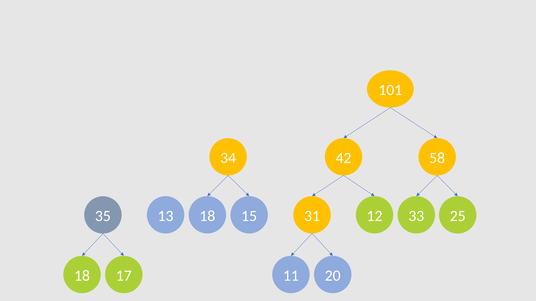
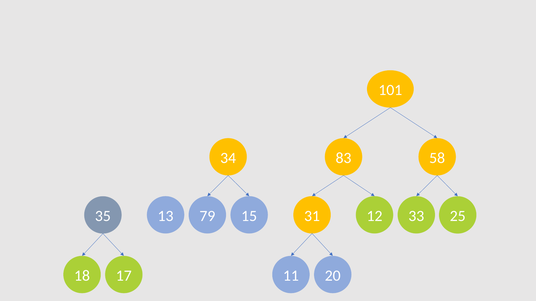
42: 42 -> 83
13 18: 18 -> 79
